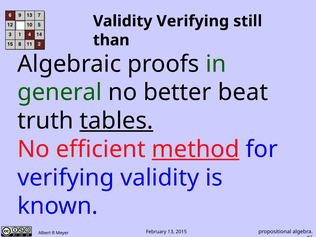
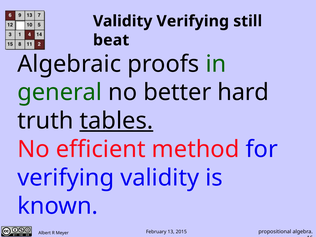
than: than -> beat
beat: beat -> hard
method underline: present -> none
